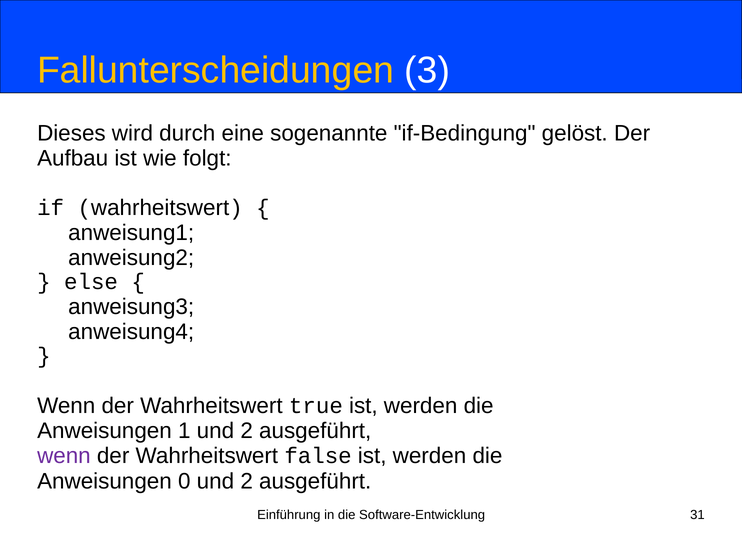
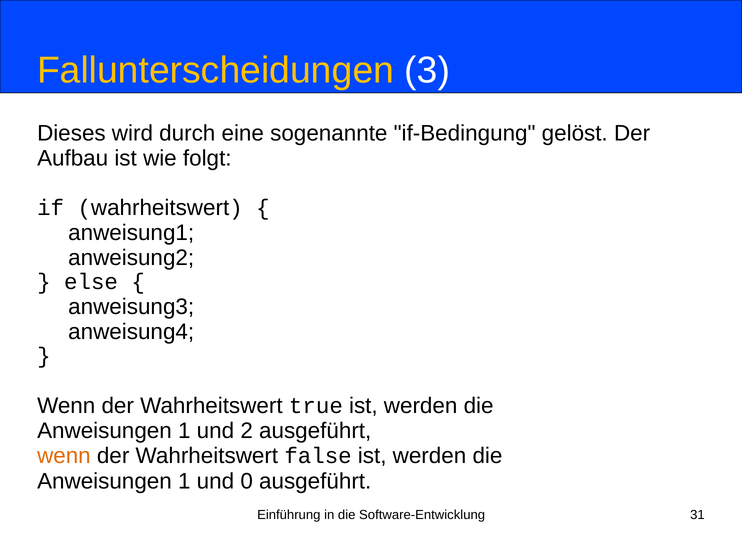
wenn at (64, 456) colour: purple -> orange
0 at (184, 481): 0 -> 1
2 at (247, 481): 2 -> 0
